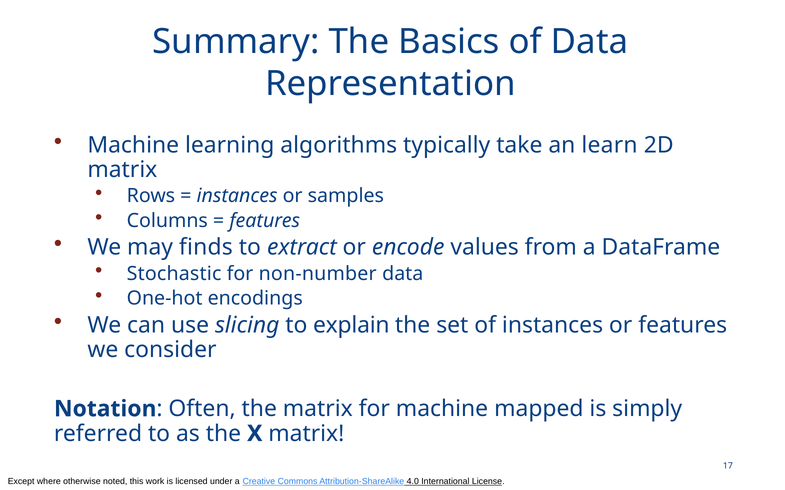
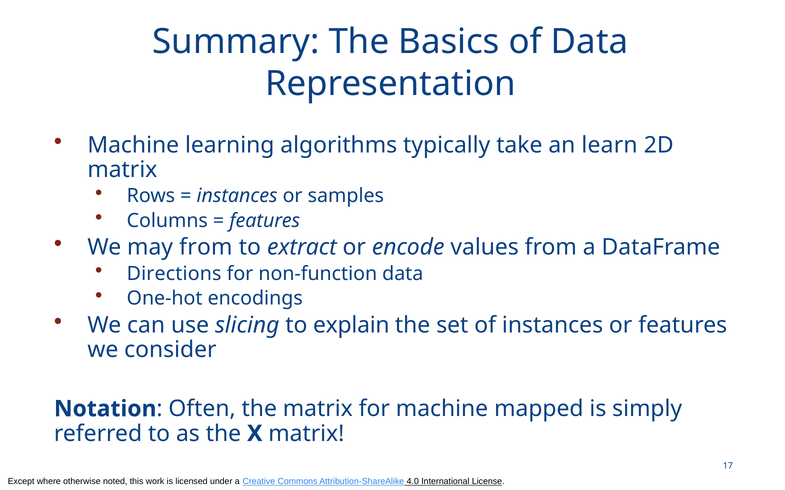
may finds: finds -> from
Stochastic: Stochastic -> Directions
non-number: non-number -> non-function
